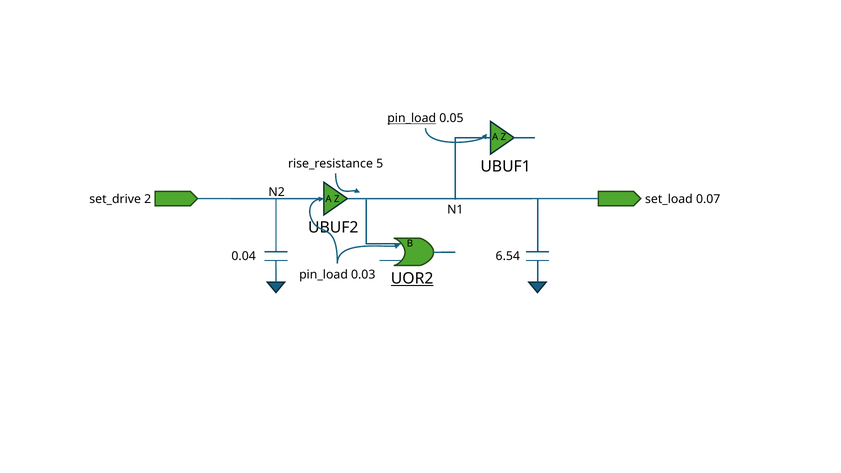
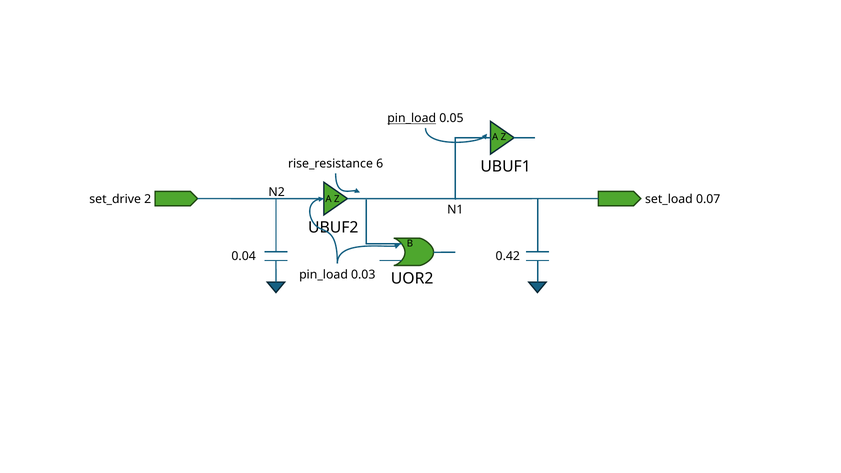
5: 5 -> 6
6.54: 6.54 -> 0.42
UOR2 underline: present -> none
